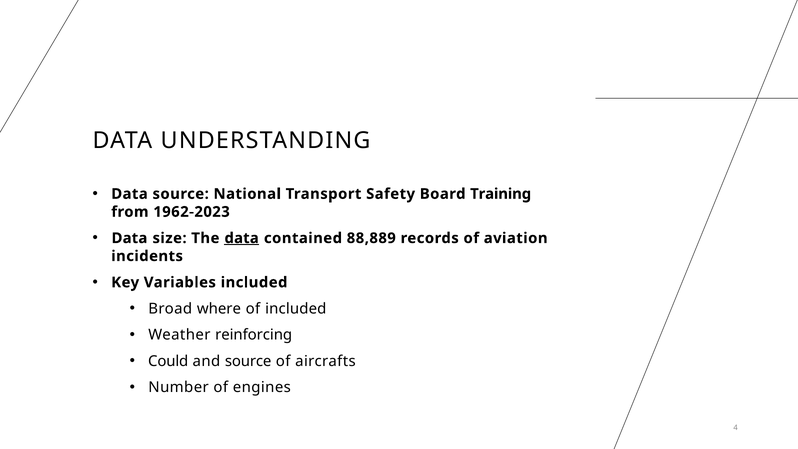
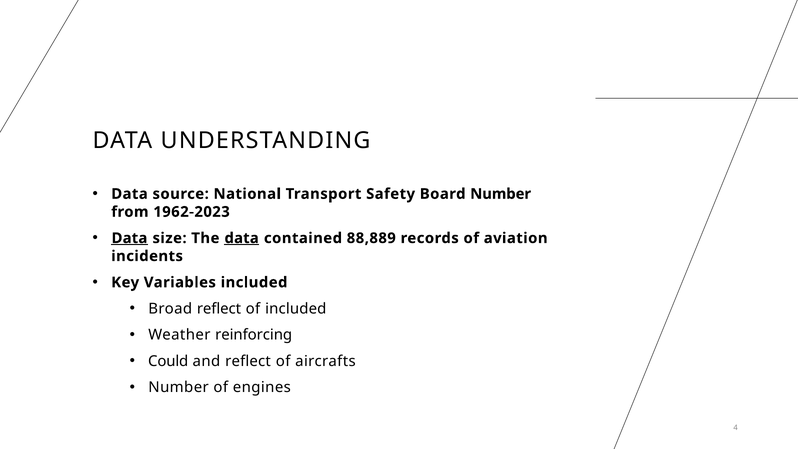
Board Training: Training -> Number
Data at (129, 238) underline: none -> present
Broad where: where -> reflect
and source: source -> reflect
